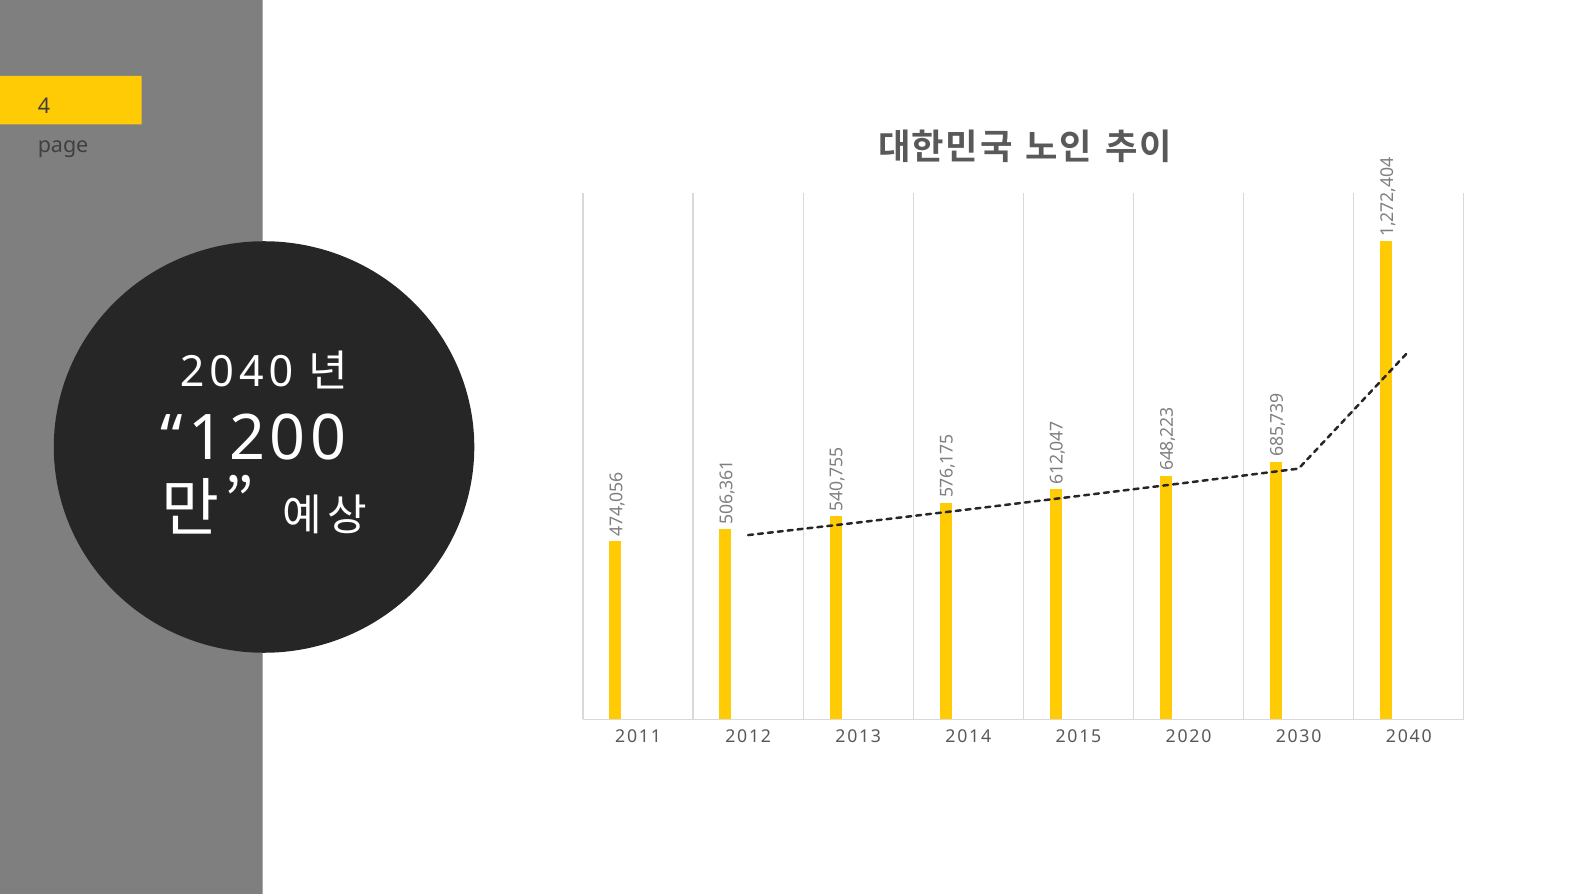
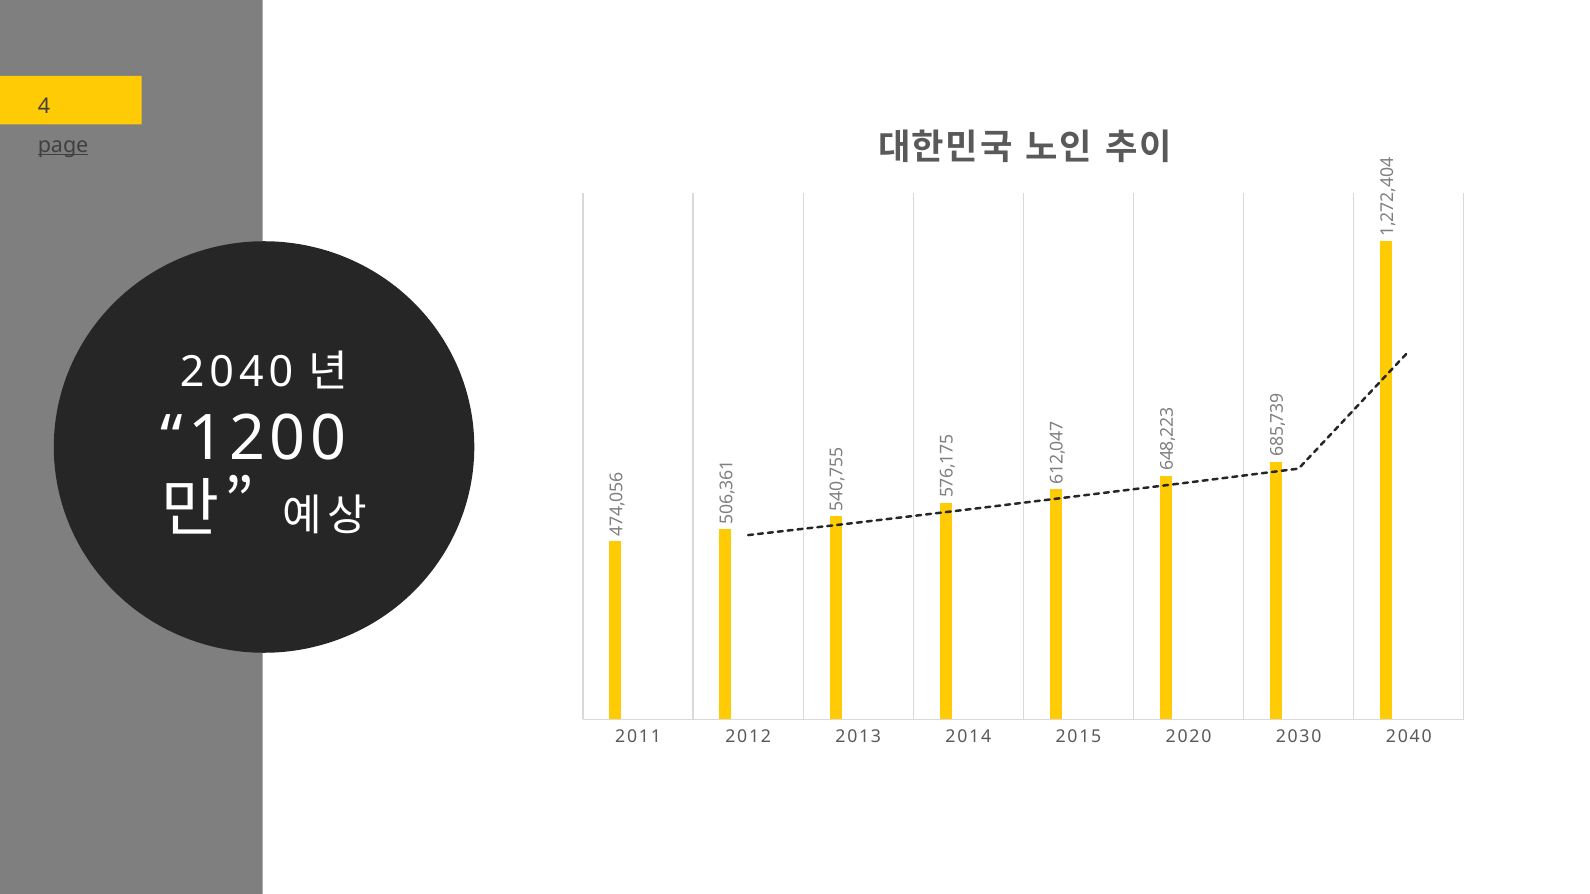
page underline: none -> present
